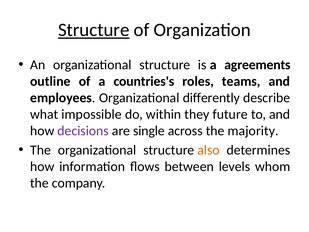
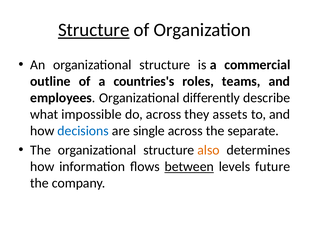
agreements: agreements -> commercial
do within: within -> across
future: future -> assets
decisions colour: purple -> blue
majority: majority -> separate
between underline: none -> present
whom: whom -> future
